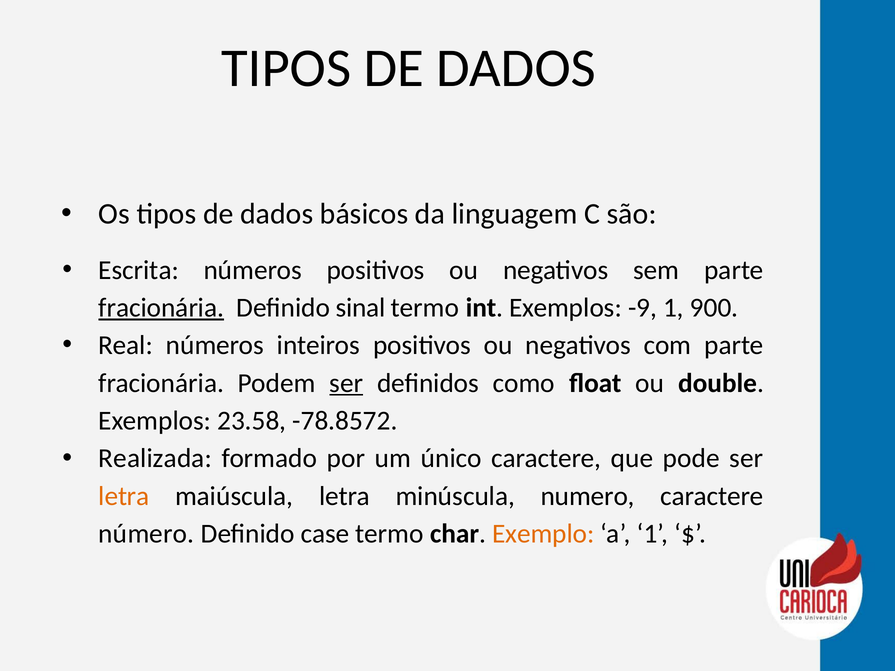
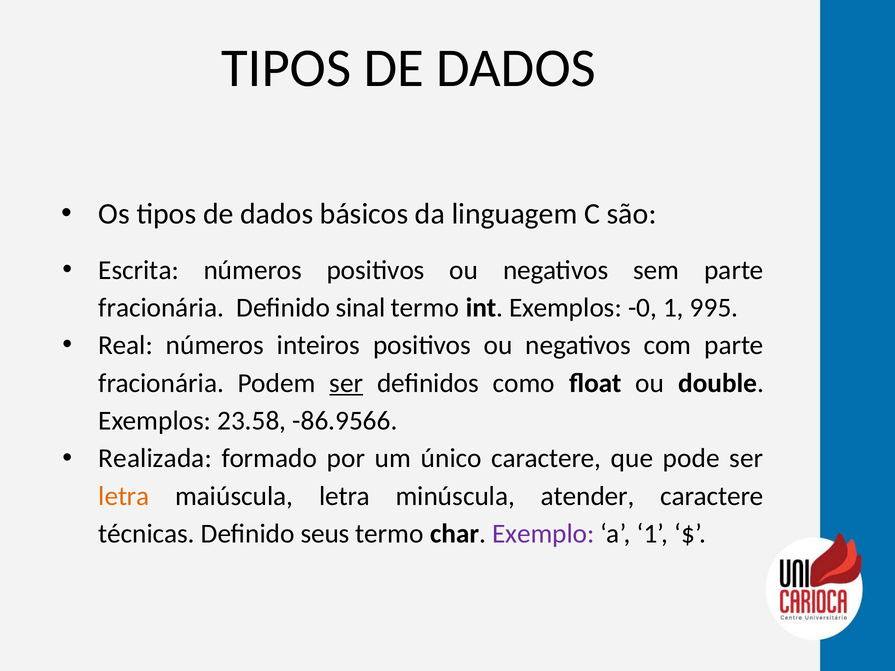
fracionária at (161, 308) underline: present -> none
-9: -9 -> -0
900: 900 -> 995
-78.8572: -78.8572 -> -86.9566
numero: numero -> atender
número: número -> técnicas
case: case -> seus
Exemplo colour: orange -> purple
